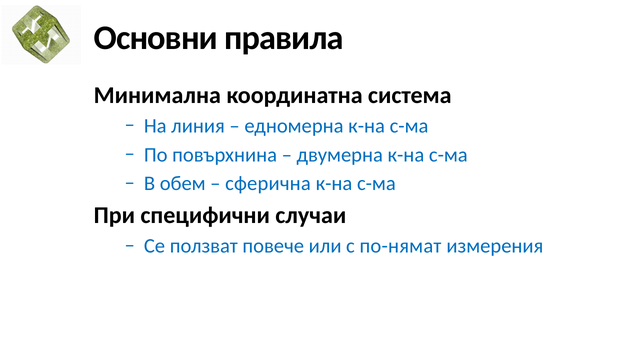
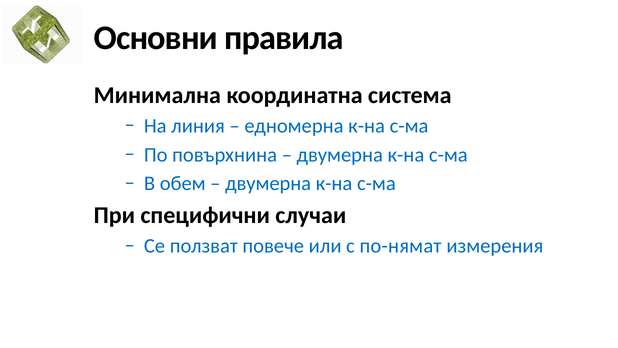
сферична at (268, 183): сферична -> двумерна
